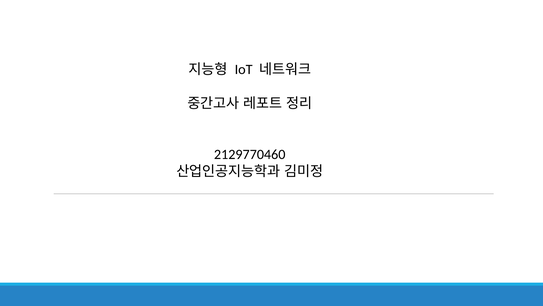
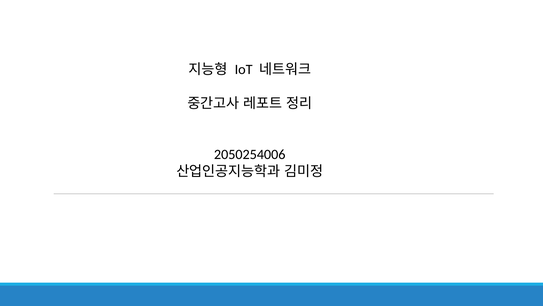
2129770460: 2129770460 -> 2050254006
